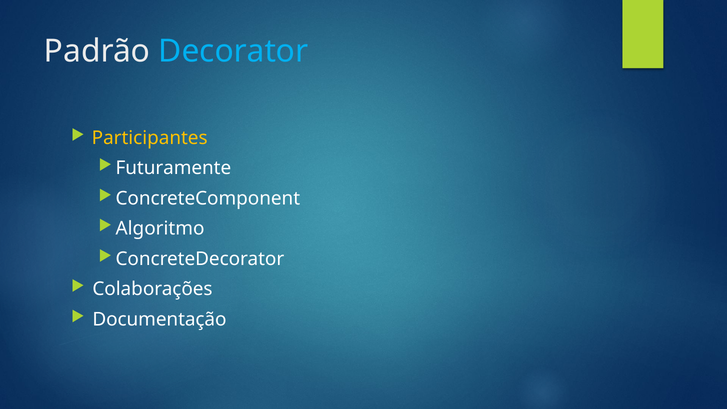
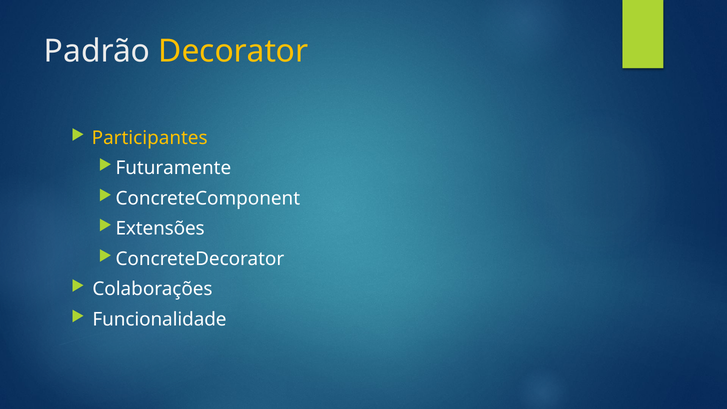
Decorator colour: light blue -> yellow
Algoritmo: Algoritmo -> Extensões
Documentação: Documentação -> Funcionalidade
